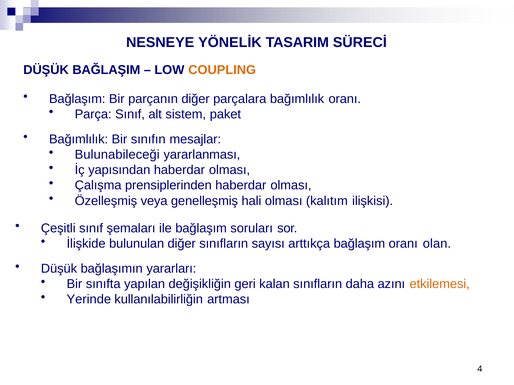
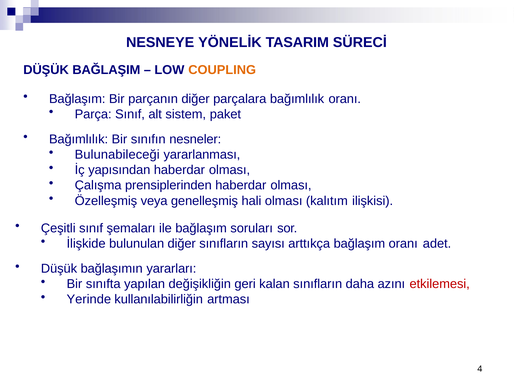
mesajlar: mesajlar -> nesneler
olan: olan -> adet
etkilemesi colour: orange -> red
